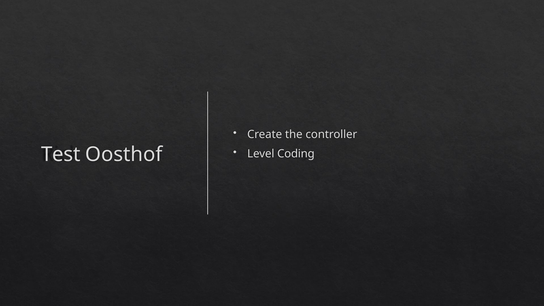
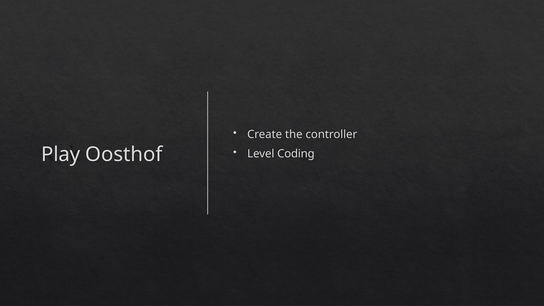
Test: Test -> Play
